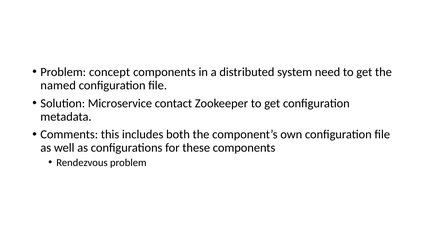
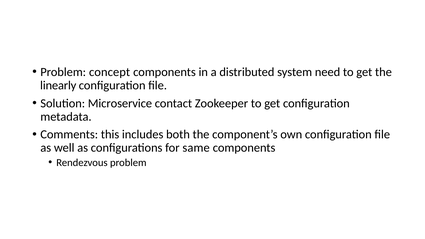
named: named -> linearly
these: these -> same
